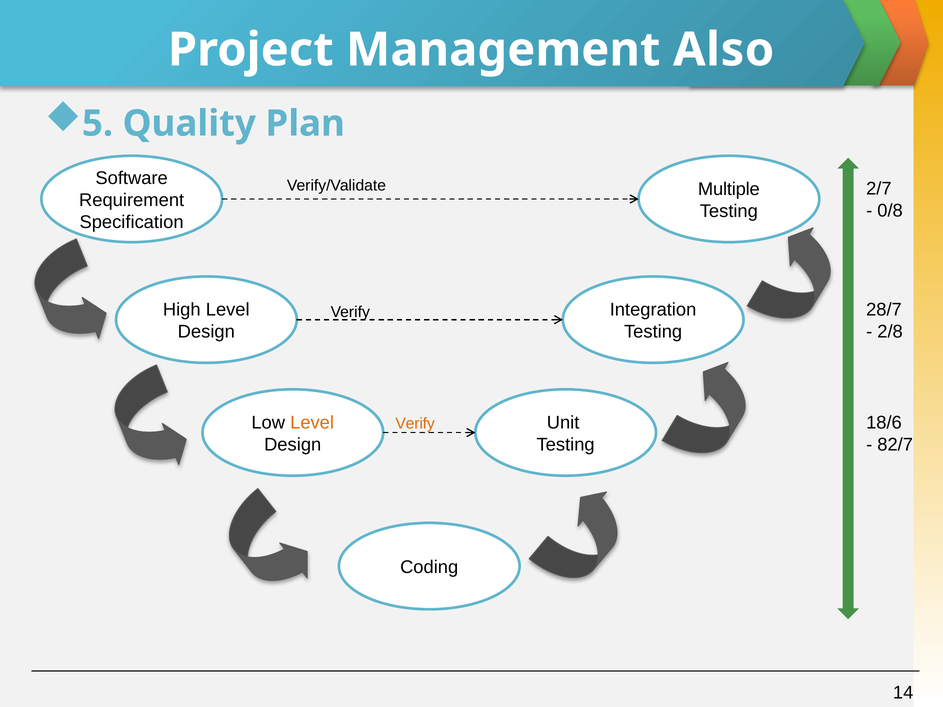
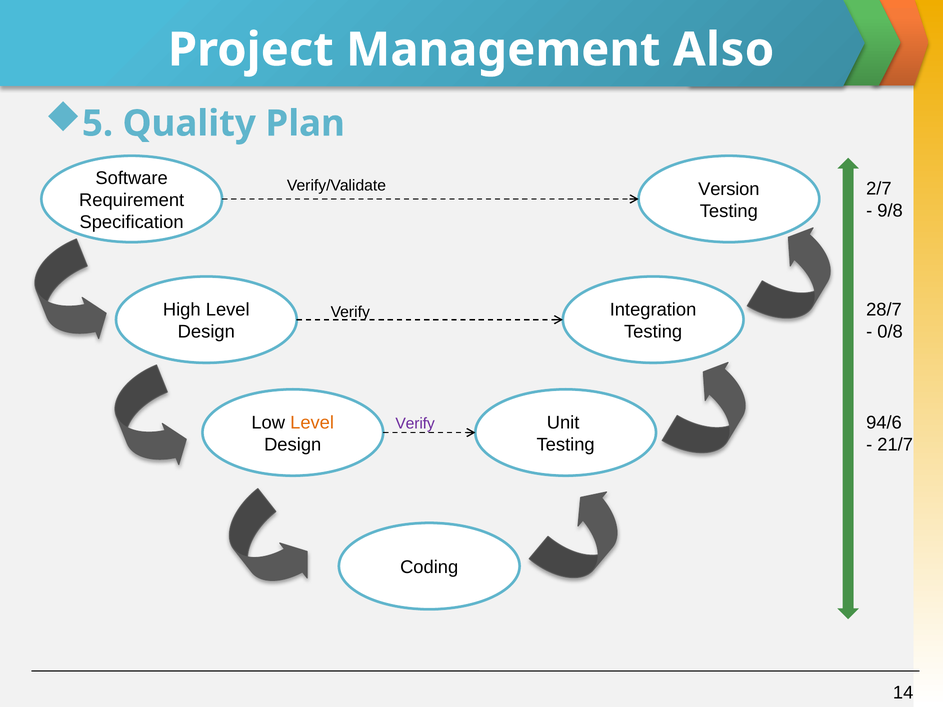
Multiple: Multiple -> Version
0/8: 0/8 -> 9/8
2/8: 2/8 -> 0/8
18/6: 18/6 -> 94/6
Verify at (415, 424) colour: orange -> purple
82/7: 82/7 -> 21/7
